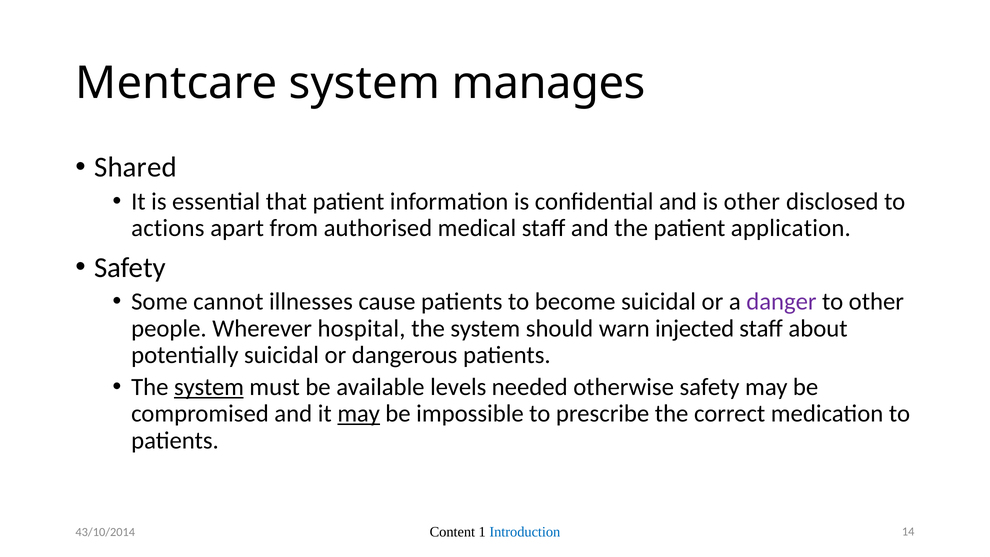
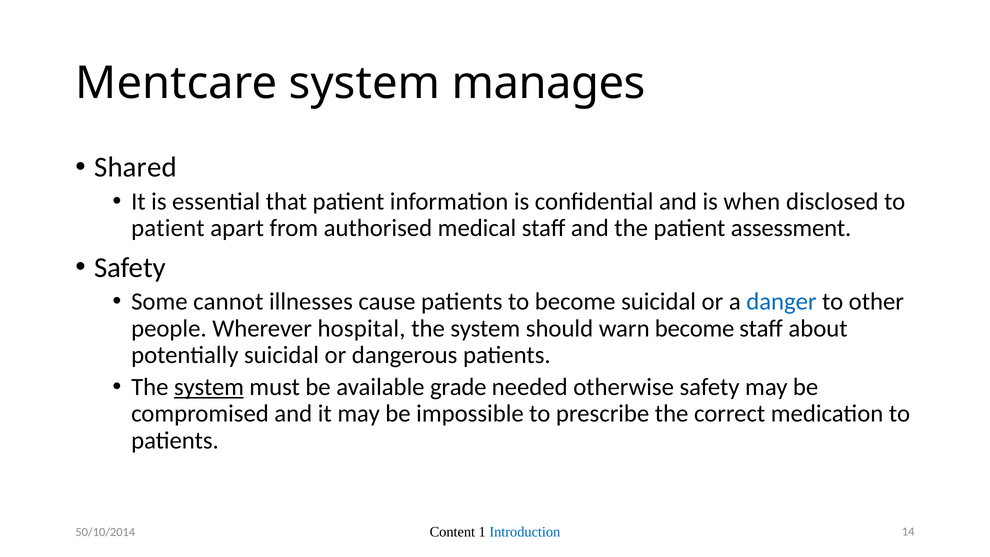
is other: other -> when
actions at (168, 228): actions -> patient
application: application -> assessment
danger colour: purple -> blue
warn injected: injected -> become
levels: levels -> grade
may at (359, 414) underline: present -> none
43/10/2014: 43/10/2014 -> 50/10/2014
